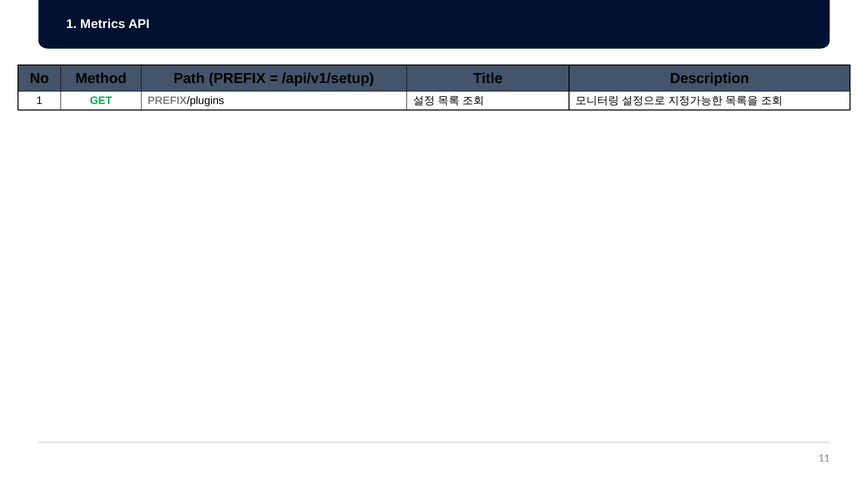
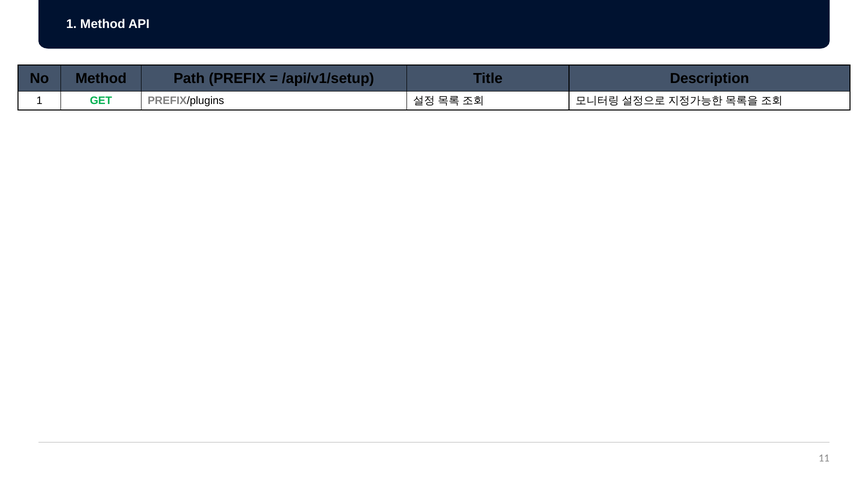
1 Metrics: Metrics -> Method
